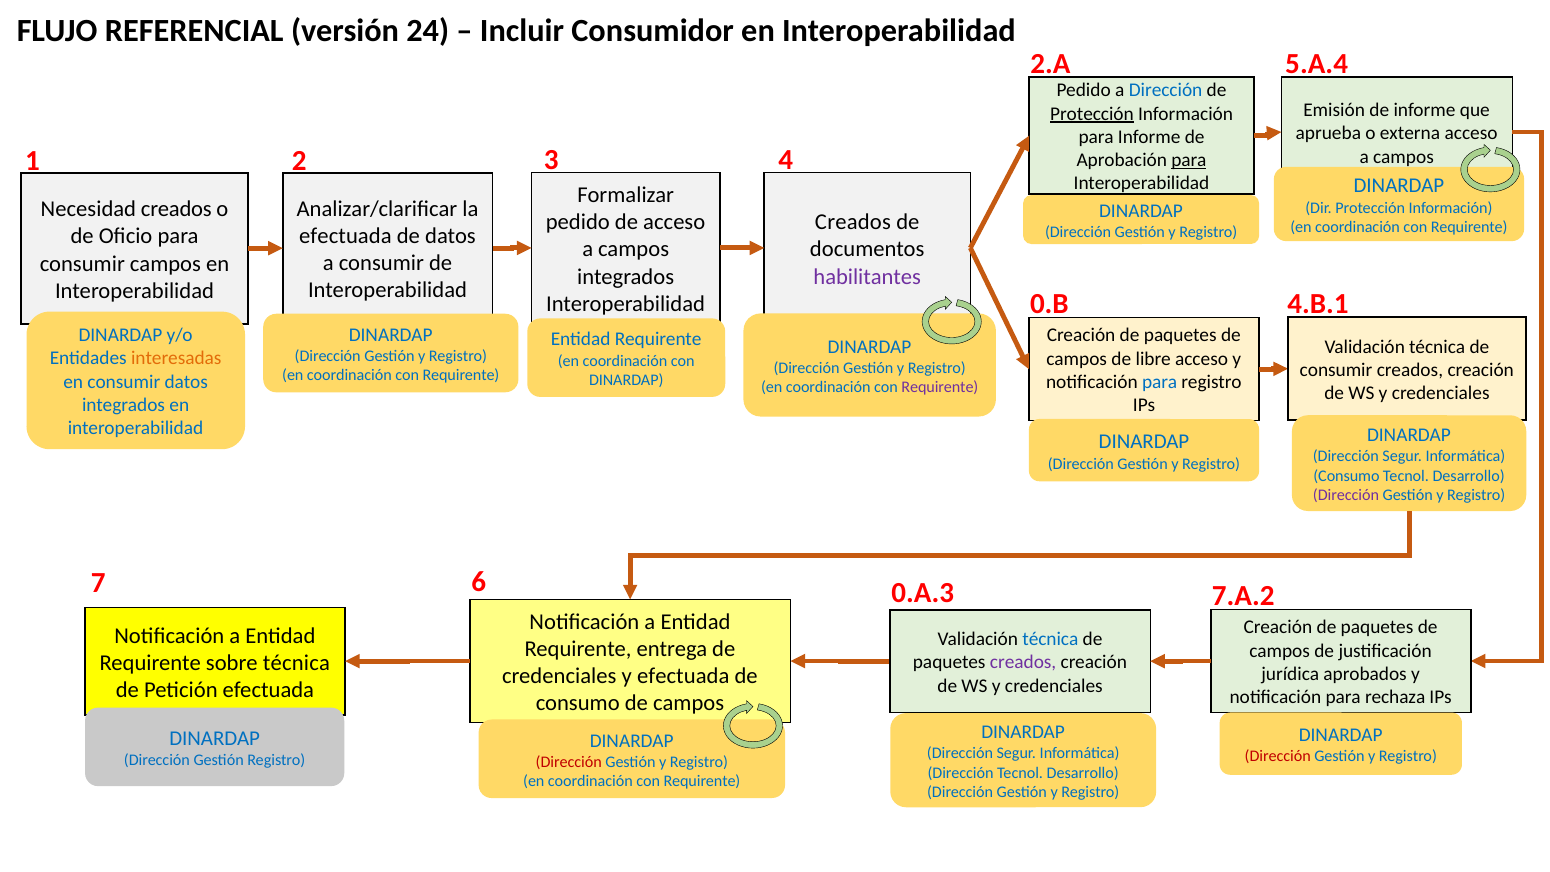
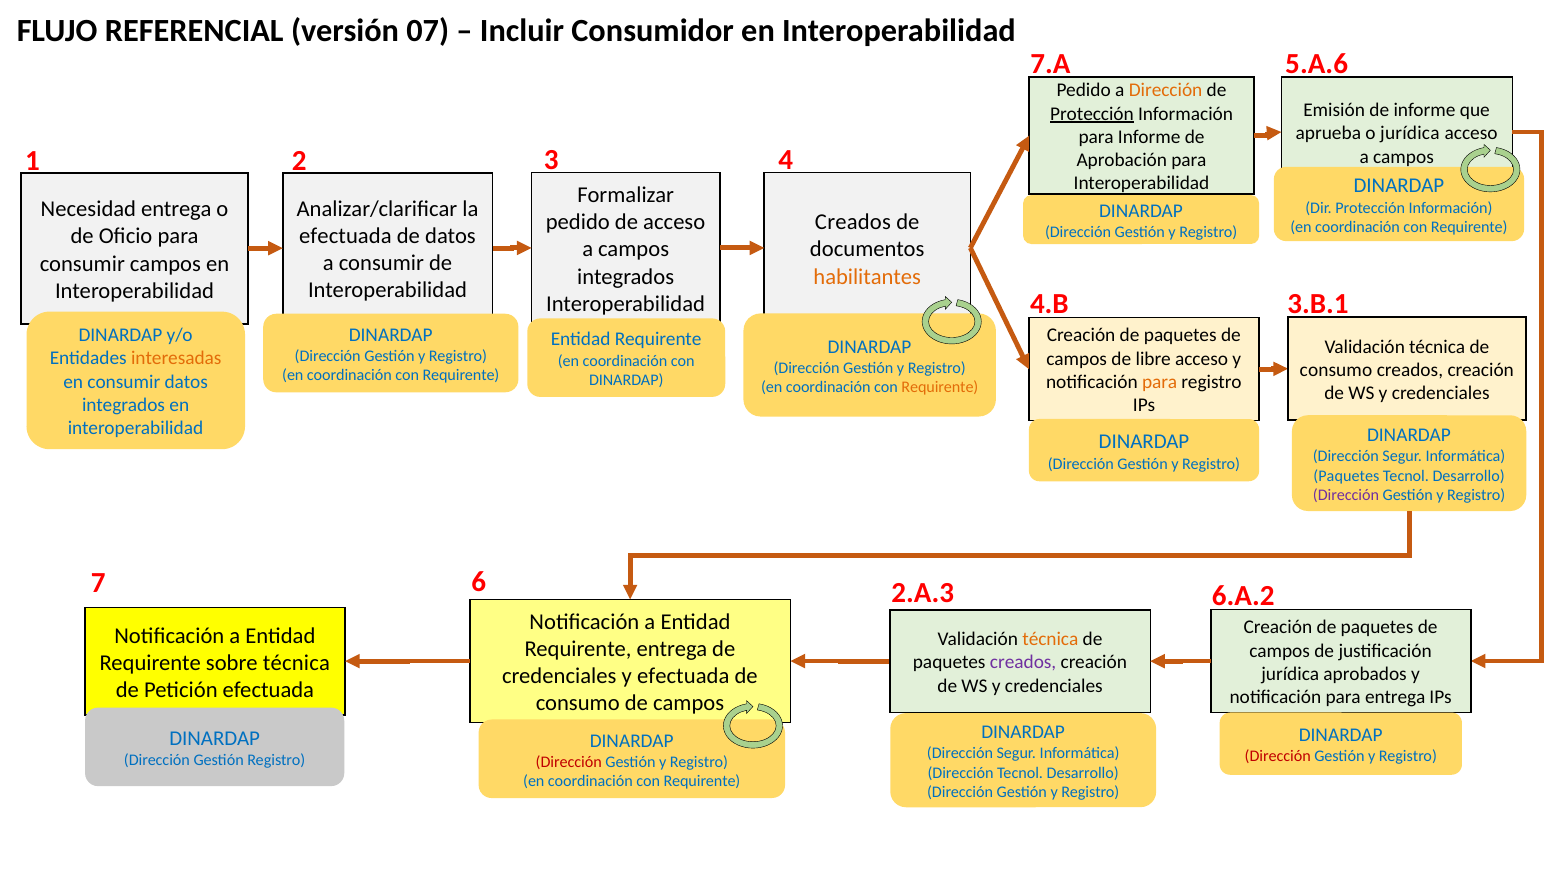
24: 24 -> 07
2.A: 2.A -> 7.A
5.A.4: 5.A.4 -> 5.A.6
Dirección at (1166, 90) colour: blue -> orange
o externa: externa -> jurídica
para at (1189, 160) underline: present -> none
Necesidad creados: creados -> entrega
habilitantes colour: purple -> orange
4.B.1: 4.B.1 -> 3.B.1
0.B: 0.B -> 4.B
consumir at (1336, 370): consumir -> consumo
para at (1160, 382) colour: blue -> orange
Requirente at (940, 387) colour: purple -> orange
Consumo at (1346, 476): Consumo -> Paquetes
0.A.3: 0.A.3 -> 2.A.3
7.A.2: 7.A.2 -> 6.A.2
técnica at (1050, 639) colour: blue -> orange
para rechaza: rechaza -> entrega
